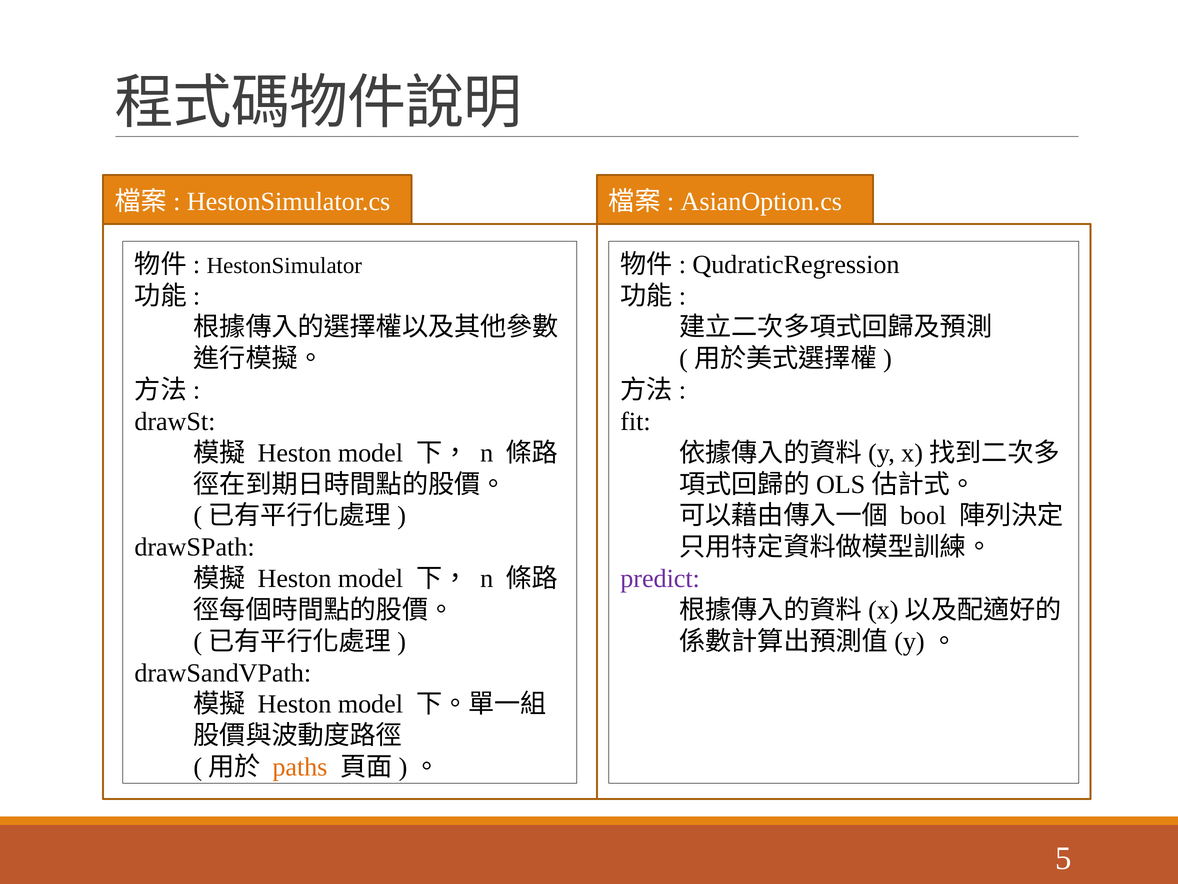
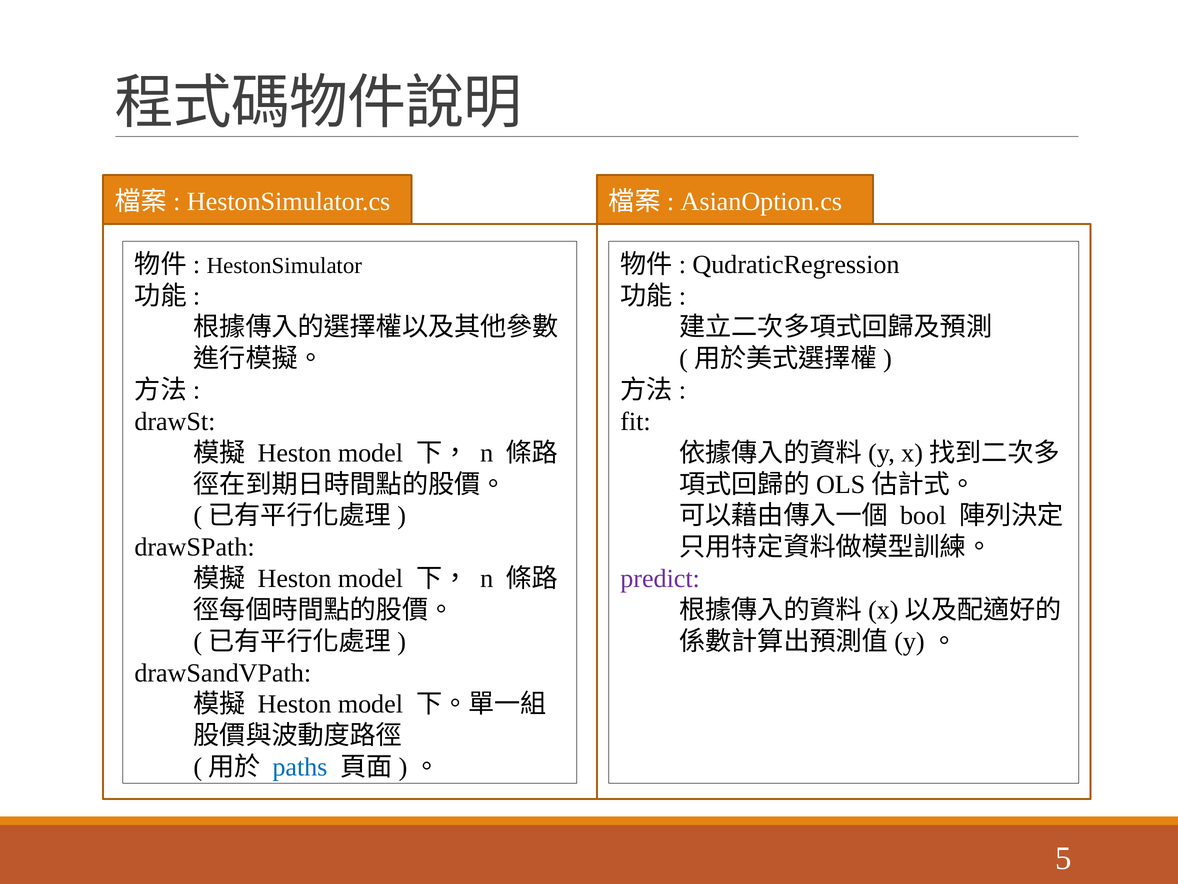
paths colour: orange -> blue
